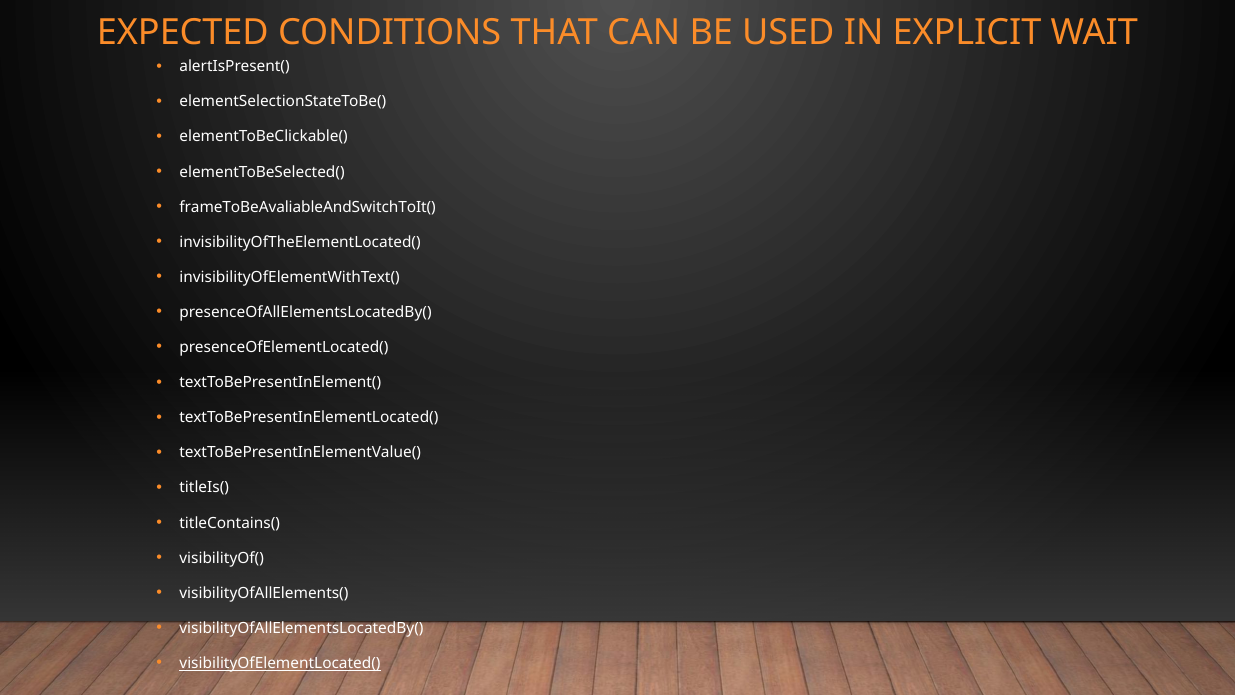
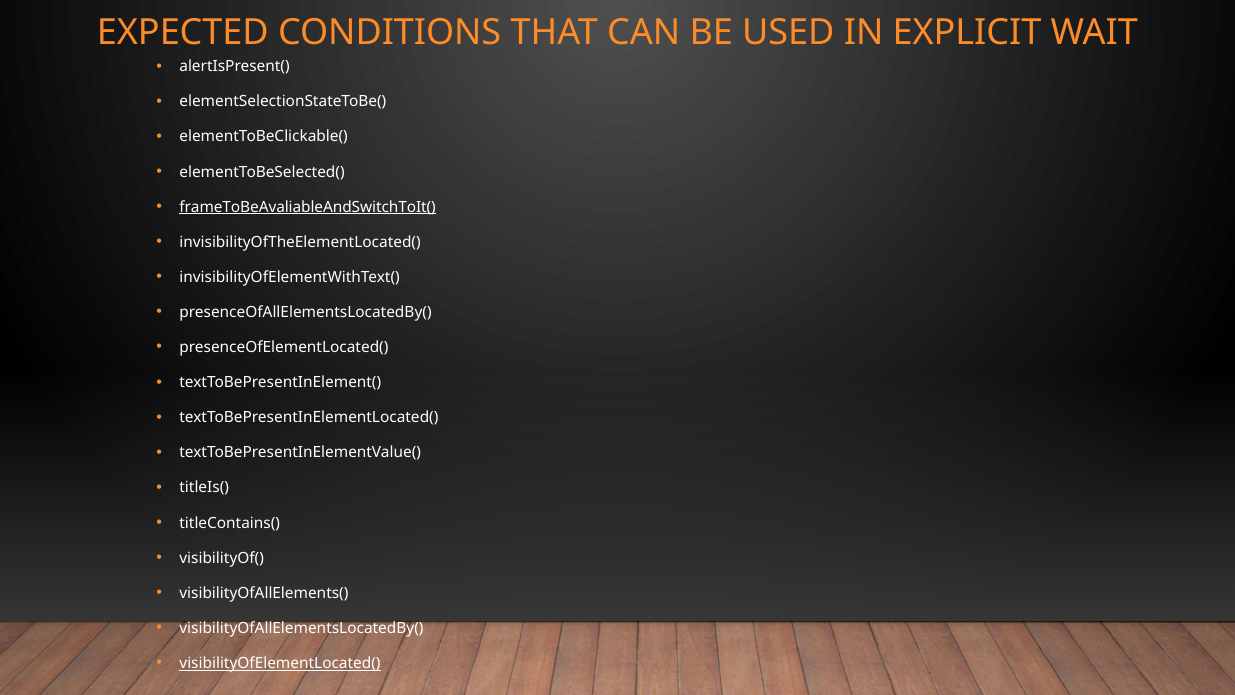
frameToBeAvaliableAndSwitchToIt( underline: none -> present
